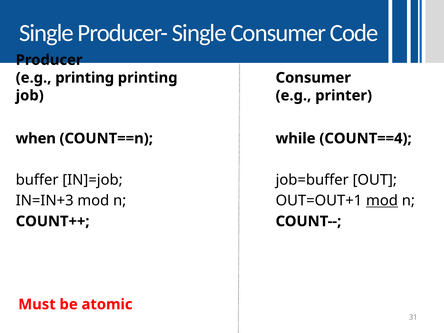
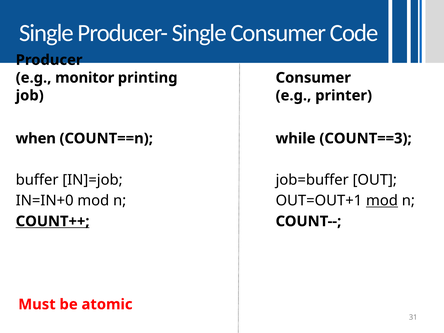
e.g printing: printing -> monitor
COUNT==4: COUNT==4 -> COUNT==3
IN=IN+3: IN=IN+3 -> IN=IN+0
COUNT++ underline: none -> present
